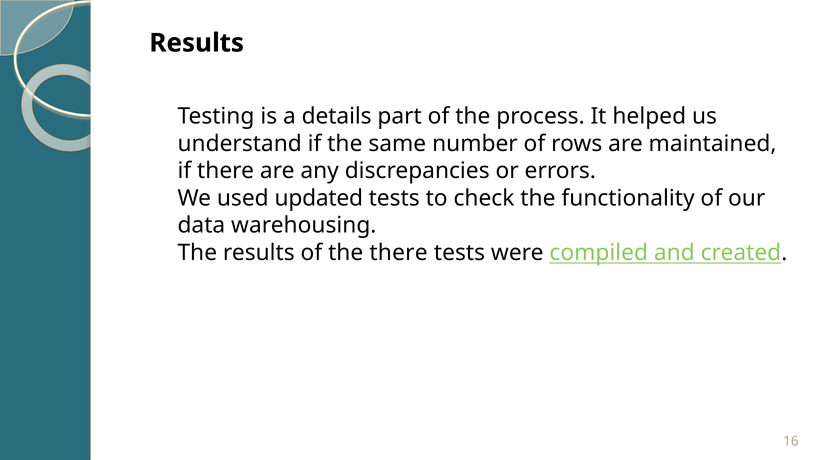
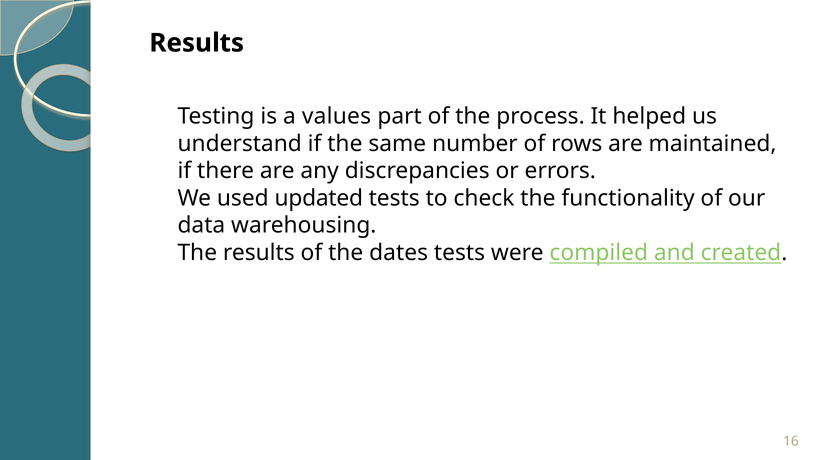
details: details -> values
the there: there -> dates
